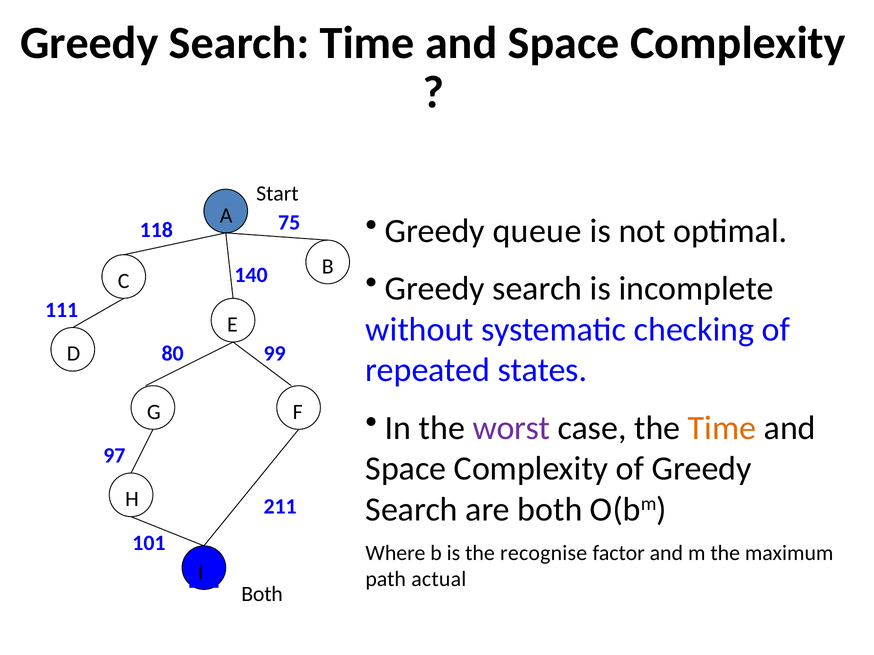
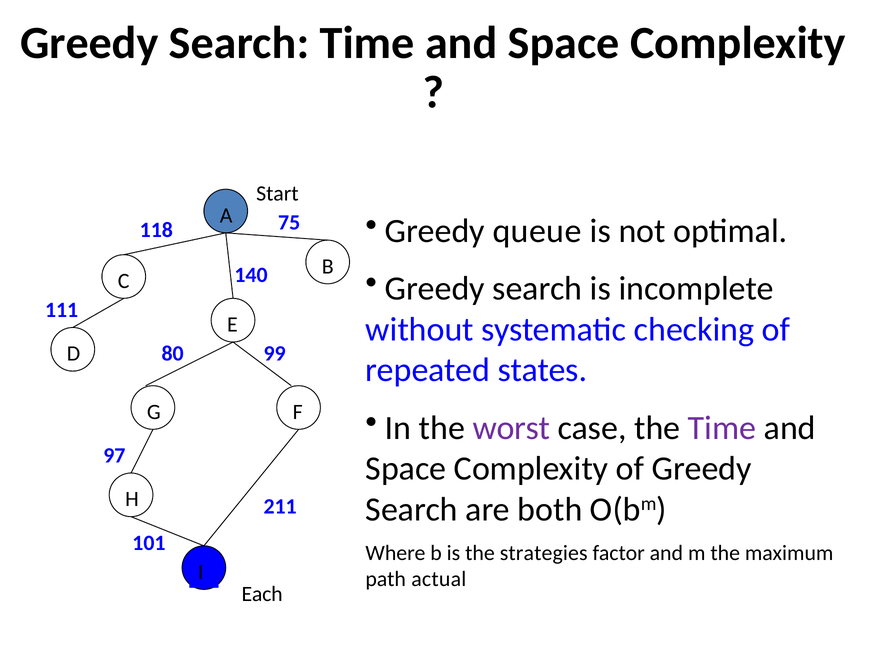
Time at (722, 428) colour: orange -> purple
recognise: recognise -> strategies
Both at (262, 594): Both -> Each
